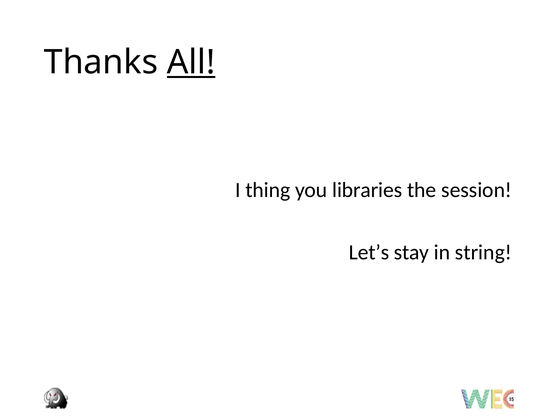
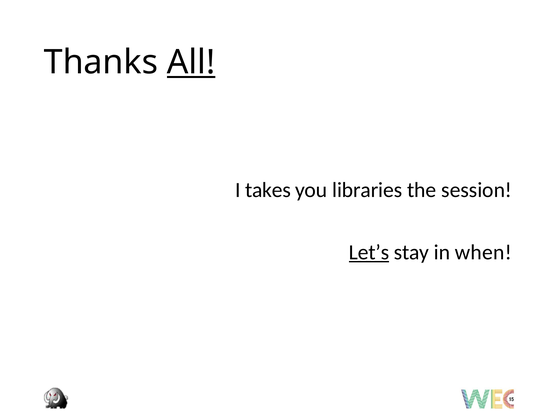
thing: thing -> takes
Let’s underline: none -> present
string: string -> when
